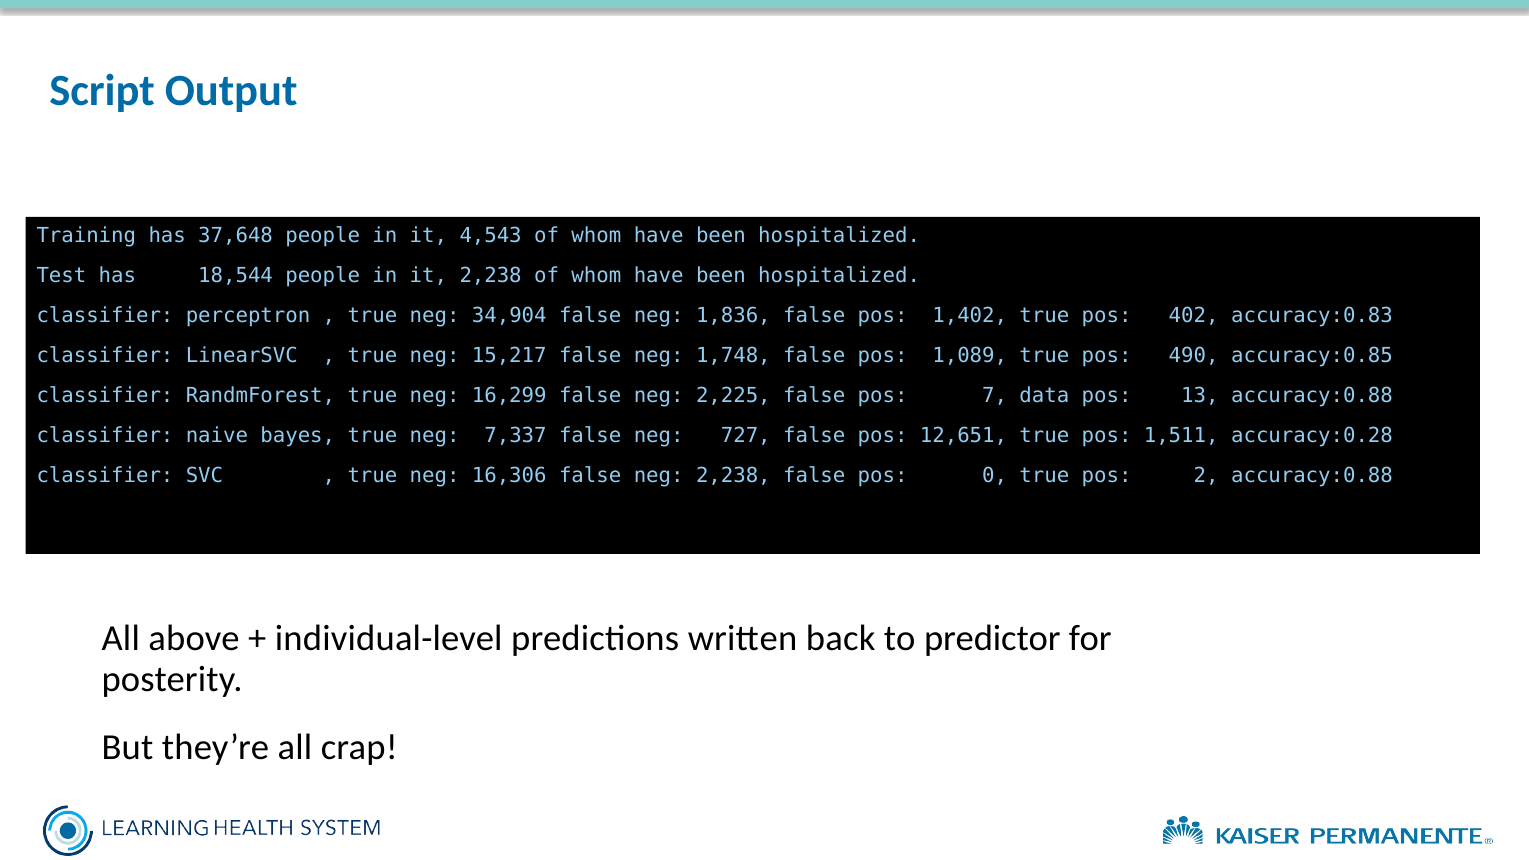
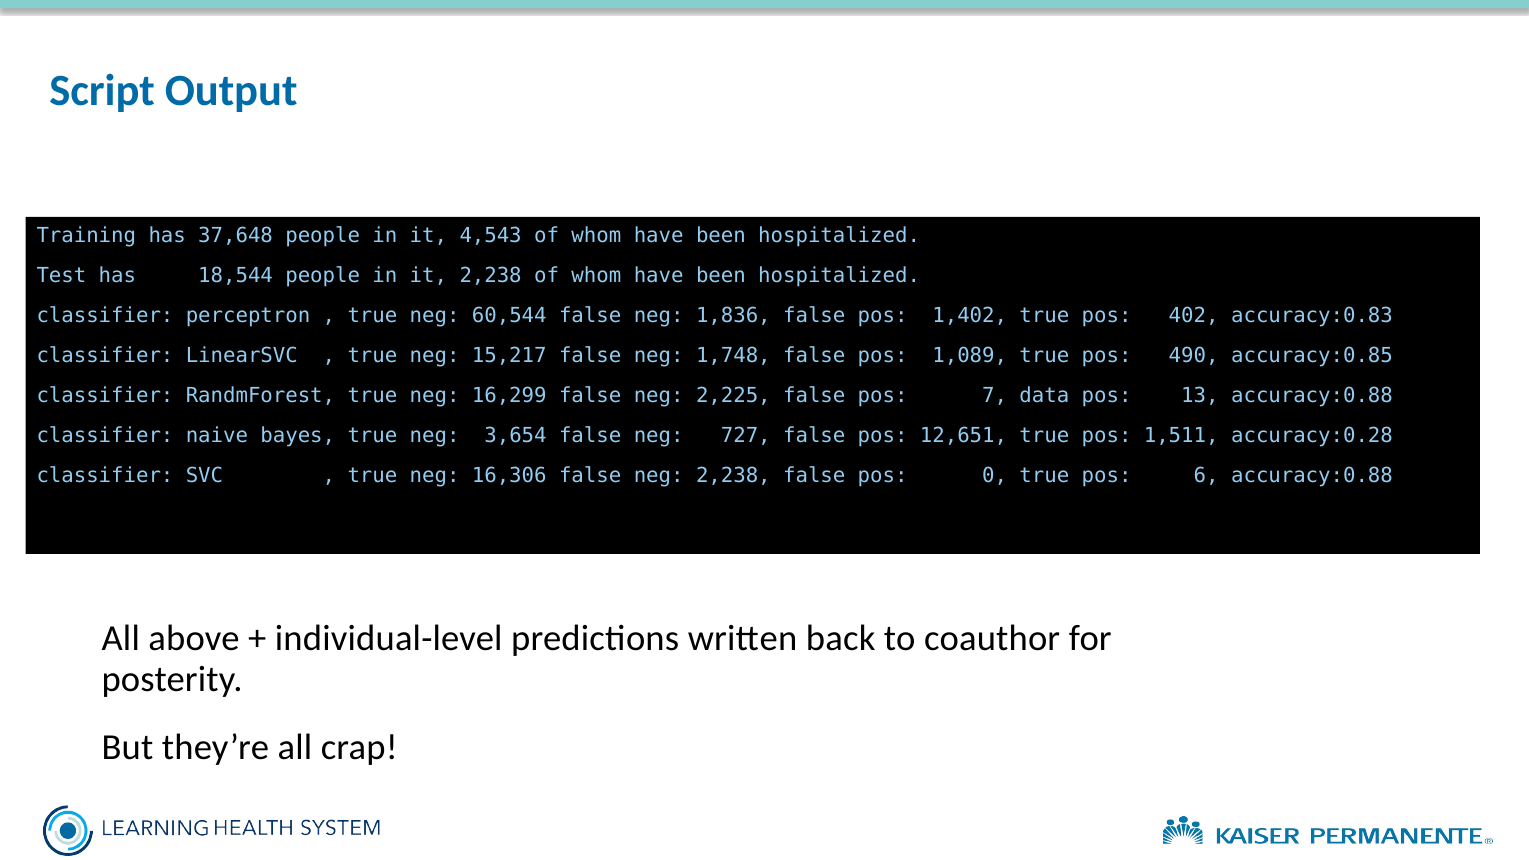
34,904: 34,904 -> 60,544
7,337: 7,337 -> 3,654
2: 2 -> 6
predictor: predictor -> coauthor
